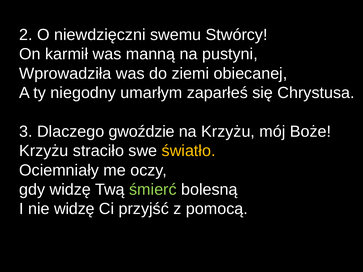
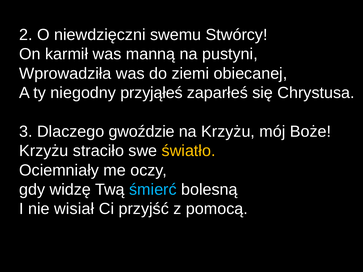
umarłym: umarłym -> przyjąłeś
śmierć colour: light green -> light blue
nie widzę: widzę -> wisiał
